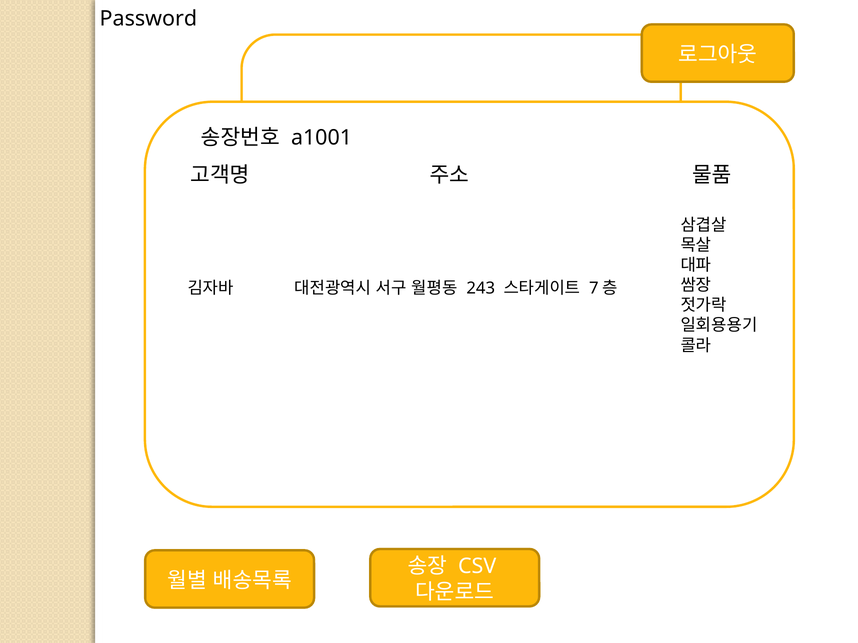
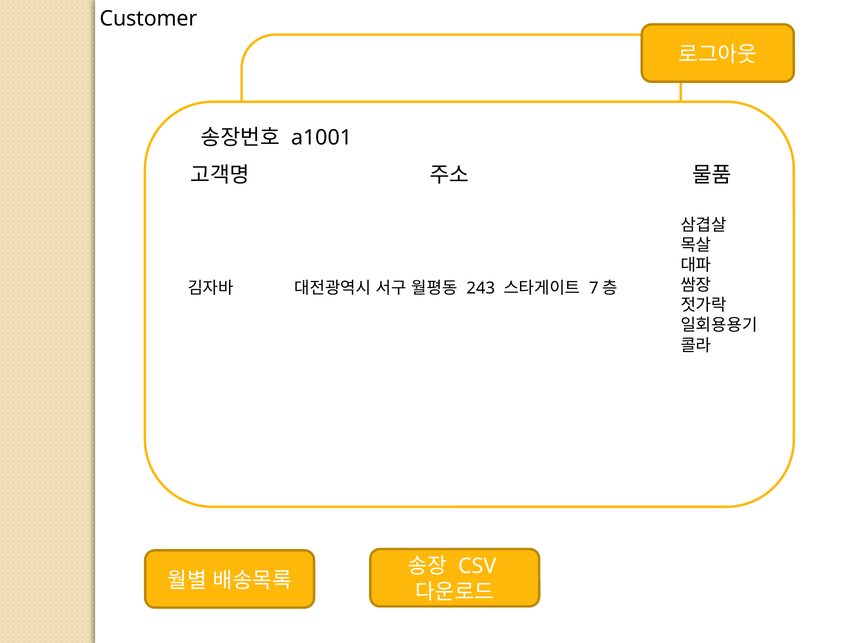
Password: Password -> Customer
